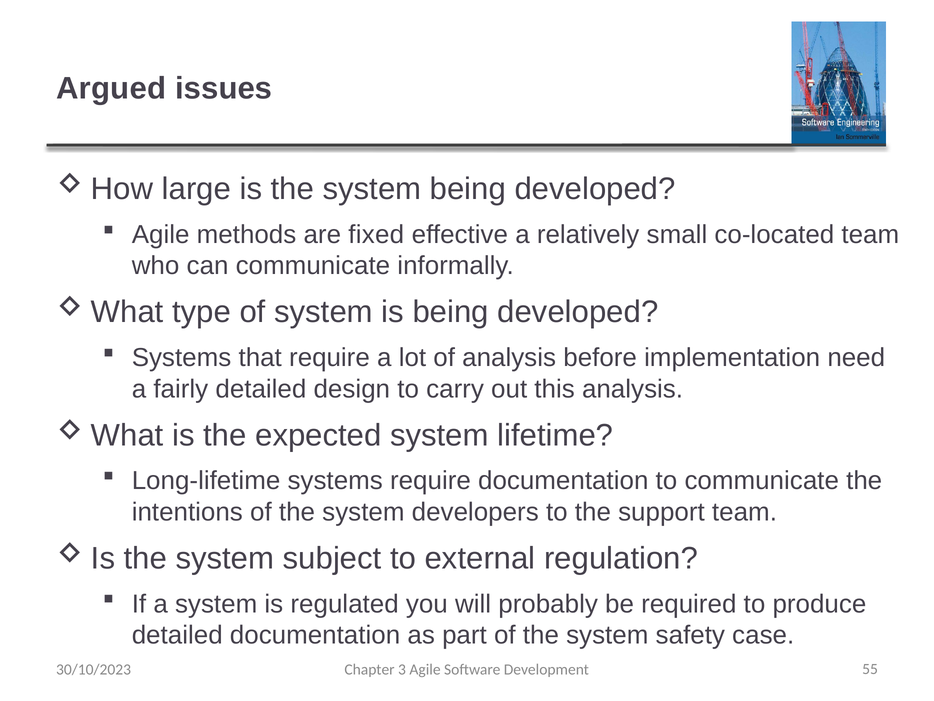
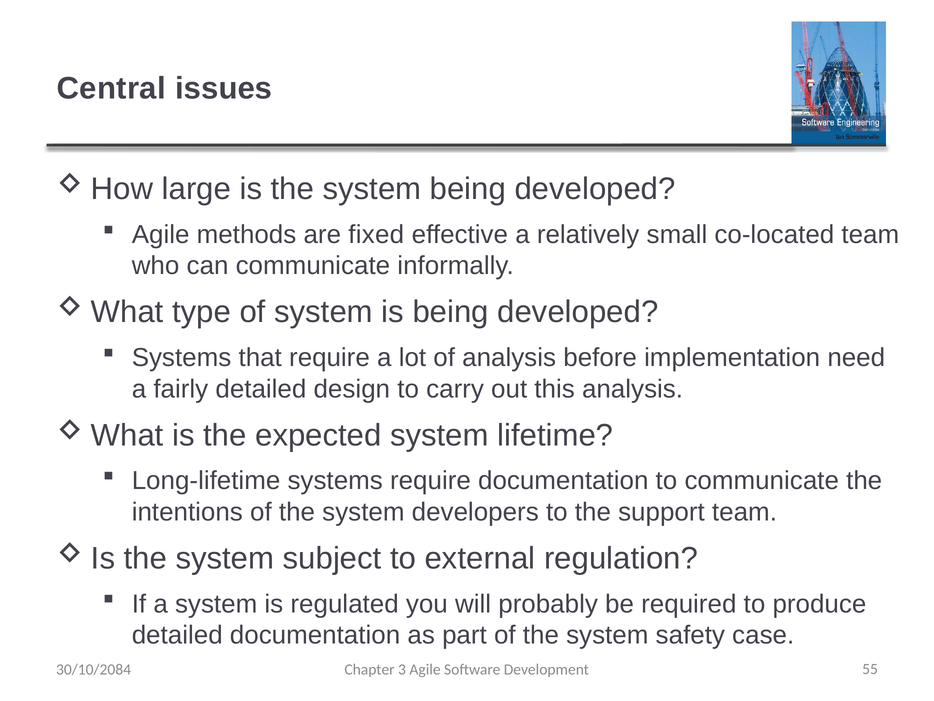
Argued: Argued -> Central
30/10/2023: 30/10/2023 -> 30/10/2084
